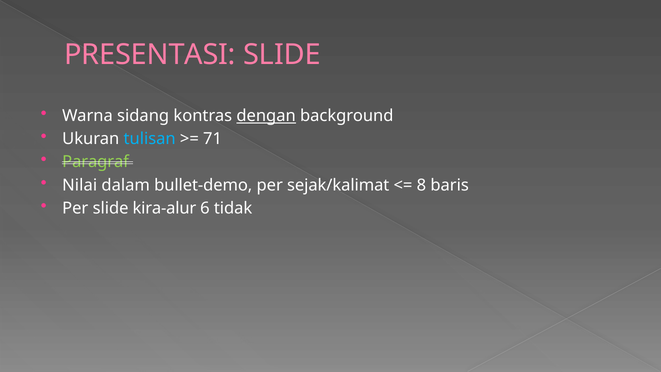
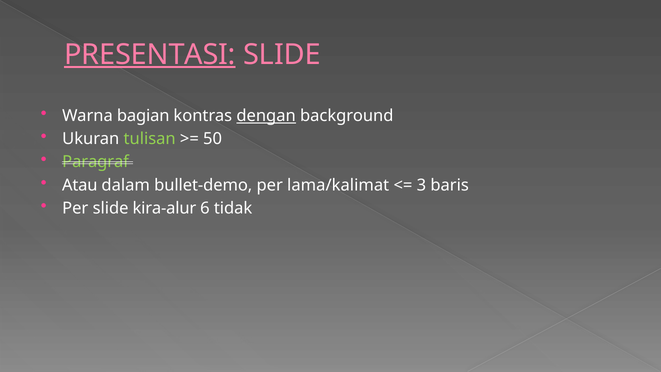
PRESENTASI underline: none -> present
sidang: sidang -> bagian
tulisan colour: light blue -> light green
71: 71 -> 50
Nilai: Nilai -> Atau
sejak/kalimat: sejak/kalimat -> lama/kalimat
8: 8 -> 3
